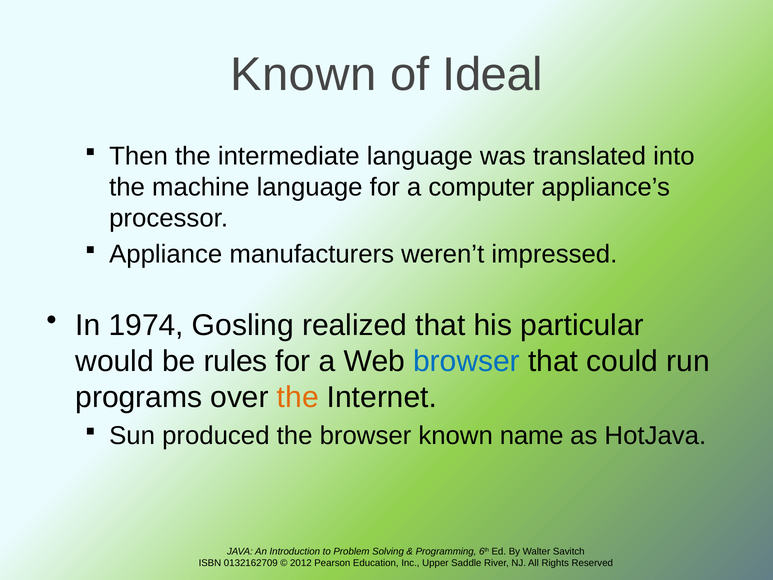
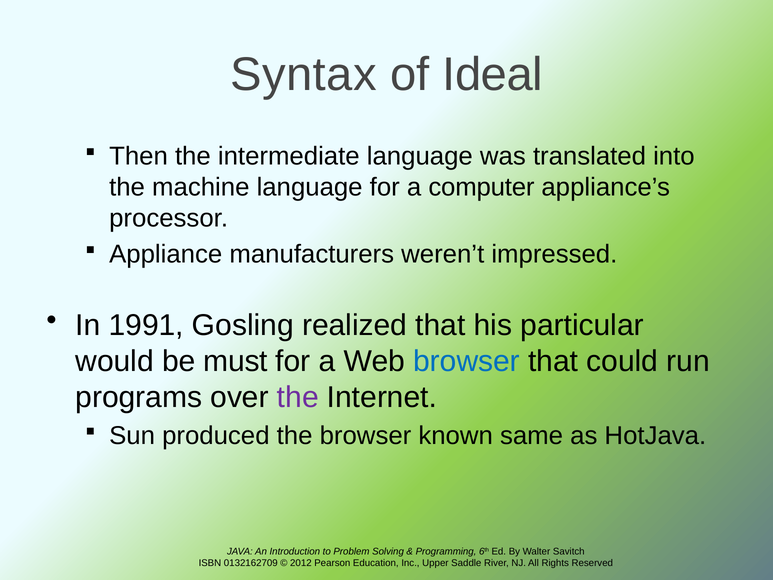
Known at (303, 75): Known -> Syntax
1974: 1974 -> 1991
rules: rules -> must
the at (298, 397) colour: orange -> purple
name: name -> same
